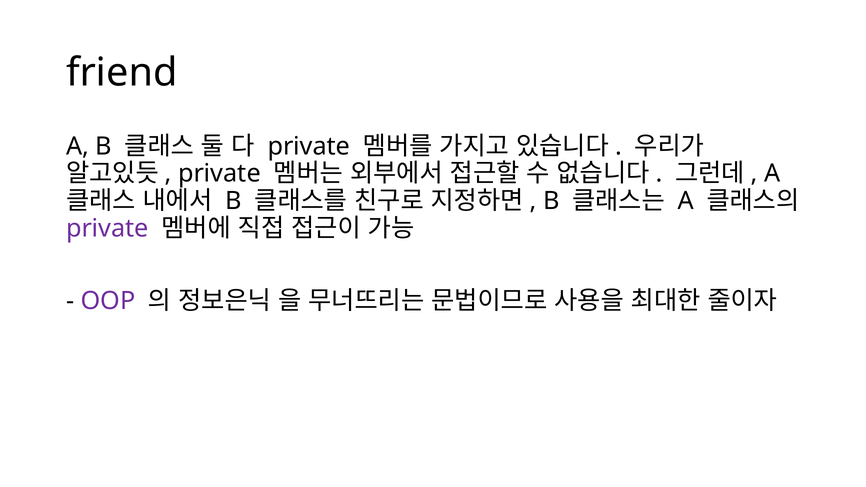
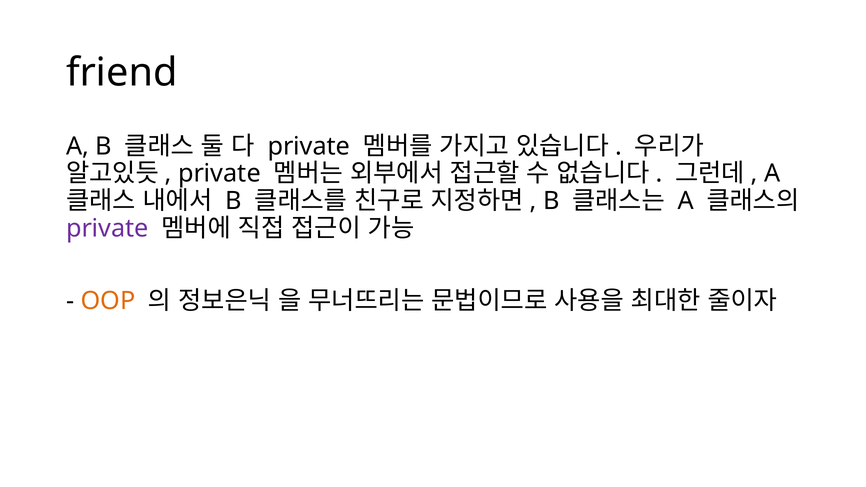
OOP colour: purple -> orange
